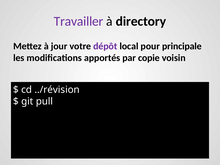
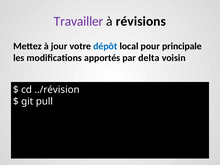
directory: directory -> révisions
dépôt colour: purple -> blue
copie: copie -> delta
